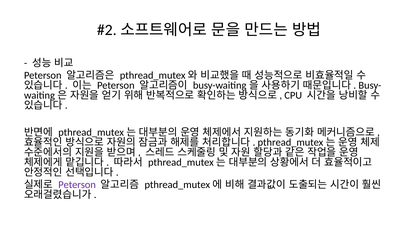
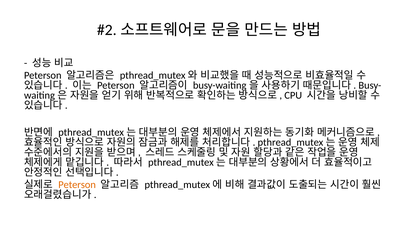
Peterson at (77, 185) colour: purple -> orange
